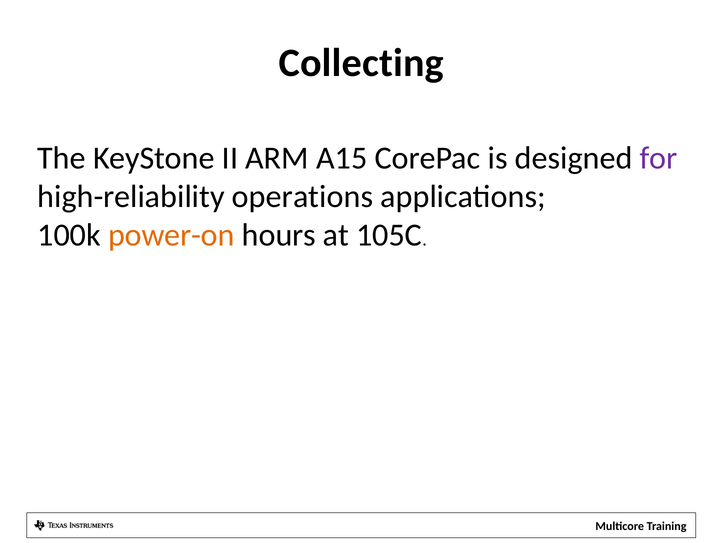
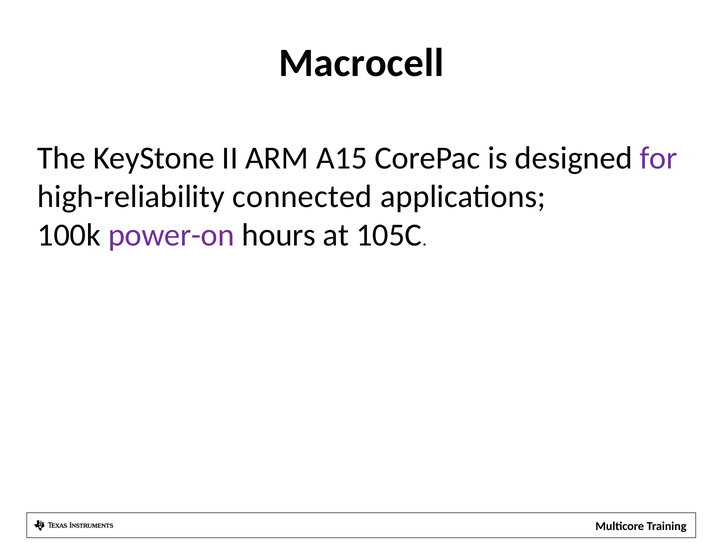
Collecting: Collecting -> Macrocell
operations: operations -> connected
power-on colour: orange -> purple
